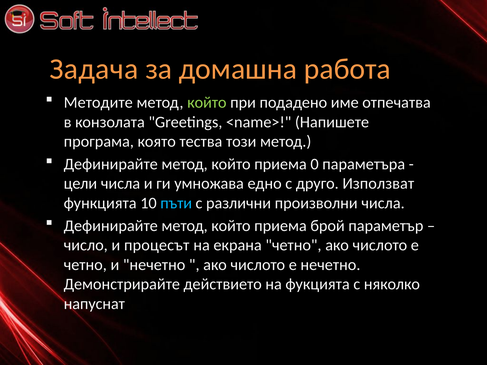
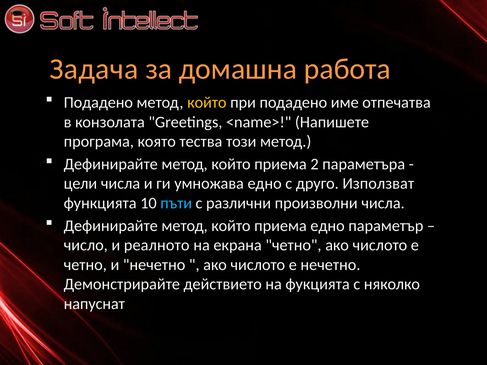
Методите at (98, 103): Методите -> Подадено
който at (207, 103) colour: light green -> yellow
0: 0 -> 2
приема брой: брой -> едно
процесът: процесът -> реалното
